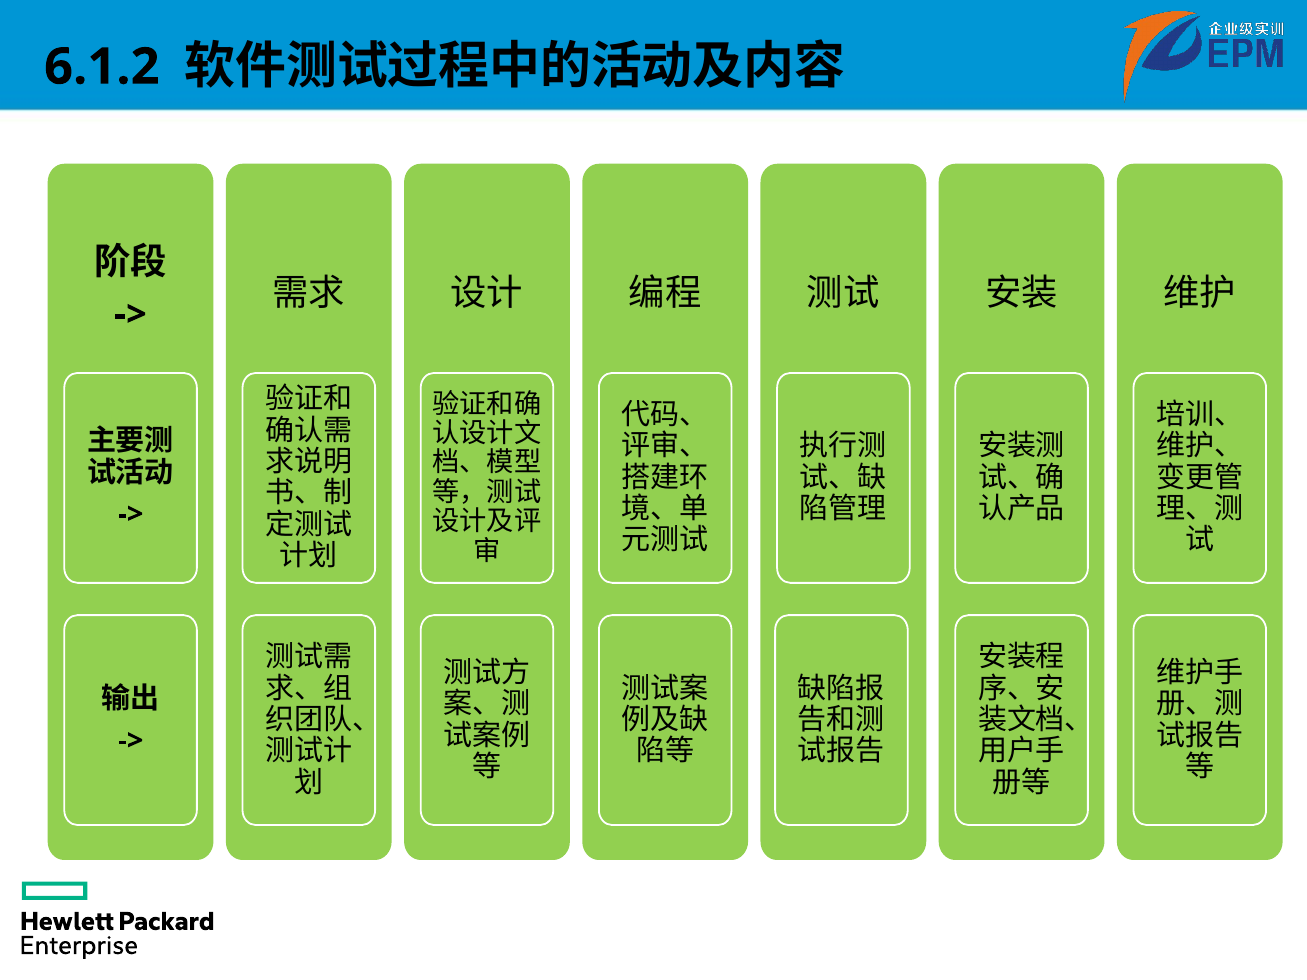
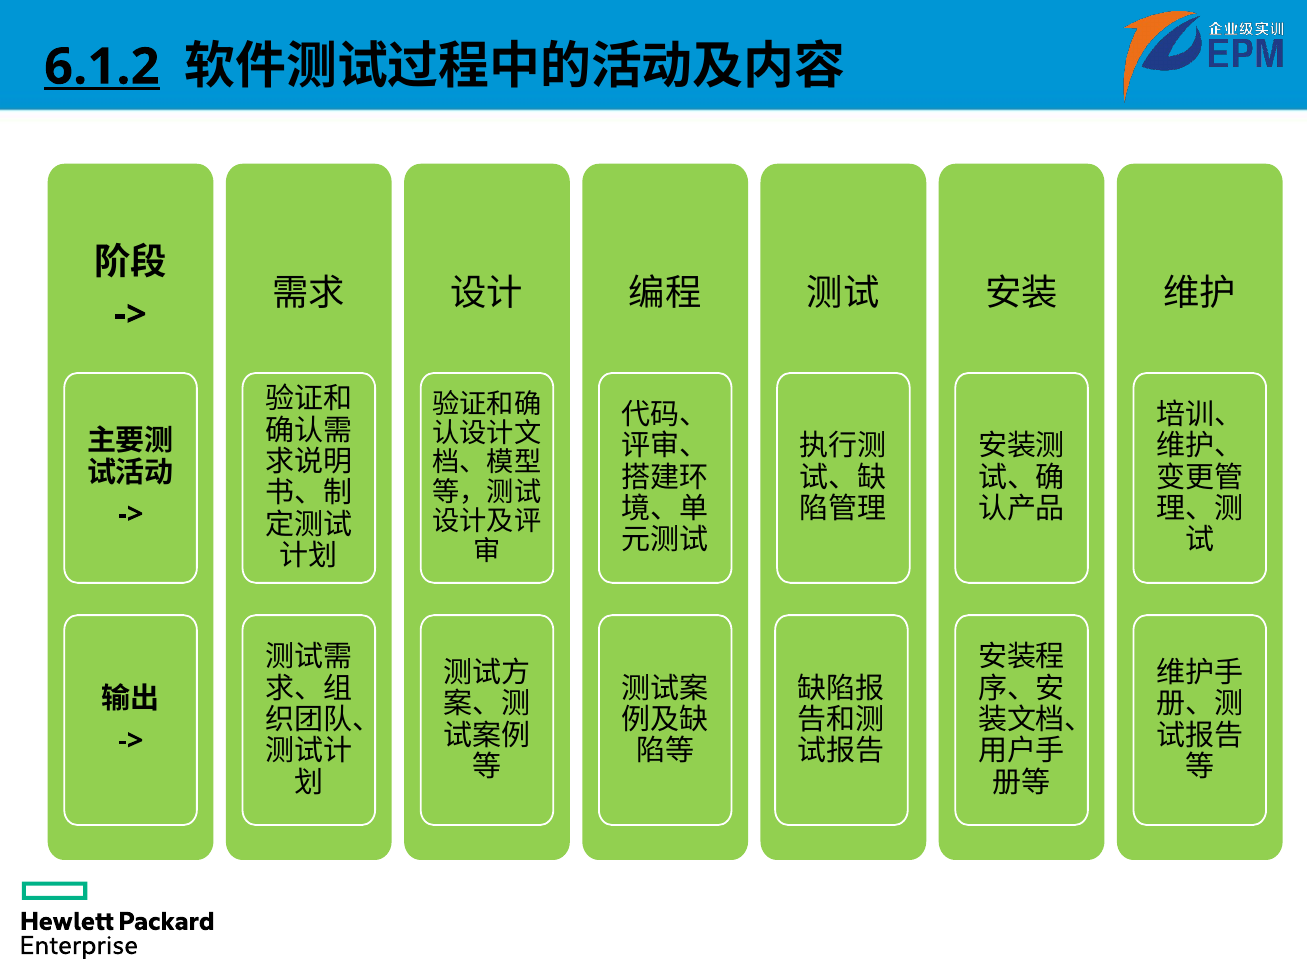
6.1.2 underline: none -> present
